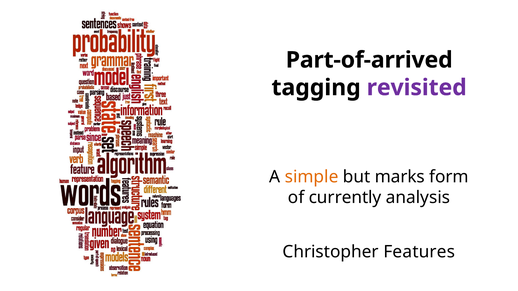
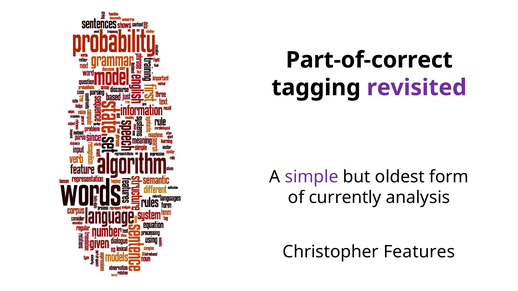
Part-of-arrived: Part-of-arrived -> Part-of-correct
simple colour: orange -> purple
marks: marks -> oldest
